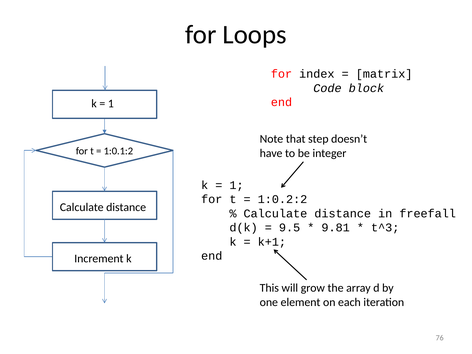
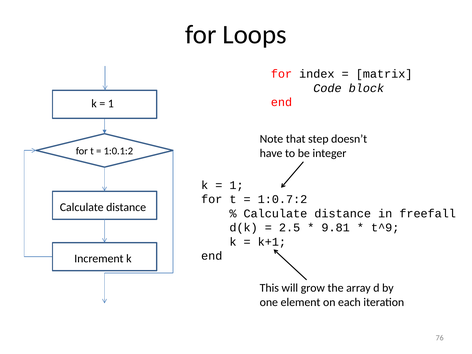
1:0.2:2: 1:0.2:2 -> 1:0.7:2
9.5: 9.5 -> 2.5
t^3: t^3 -> t^9
